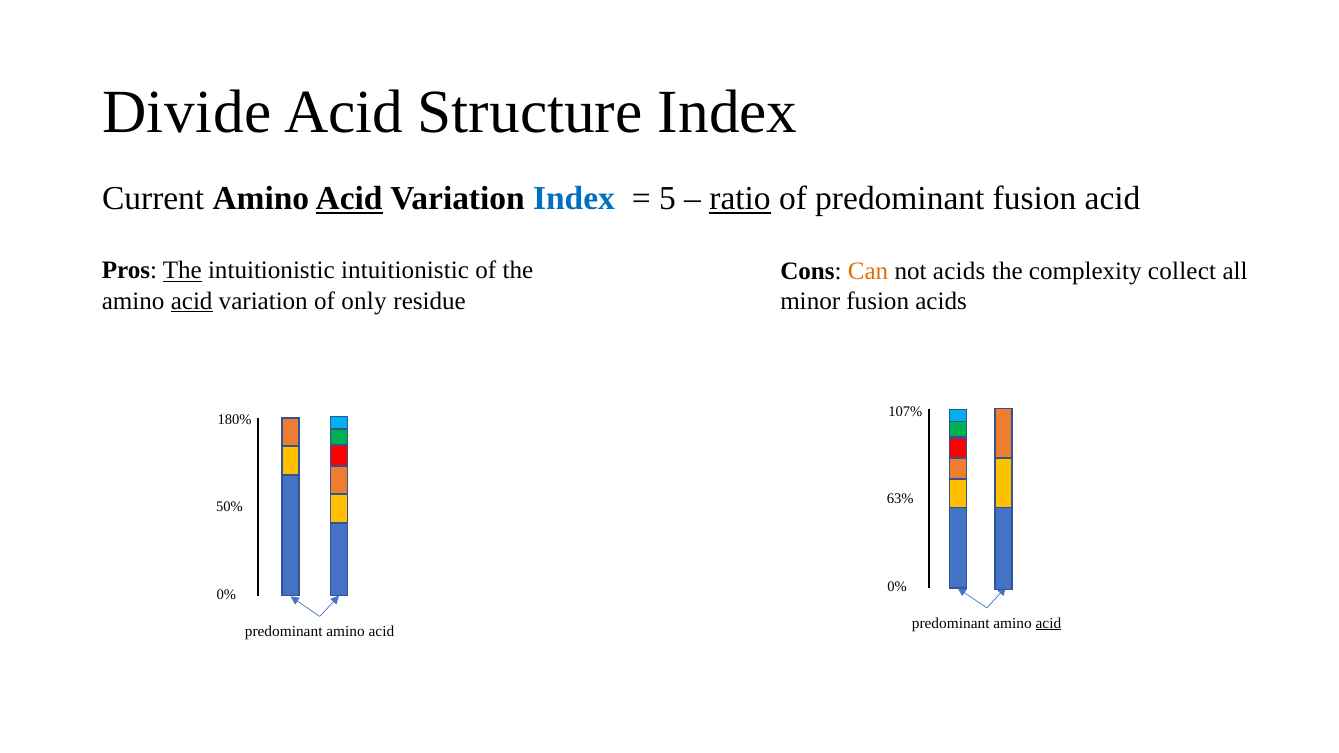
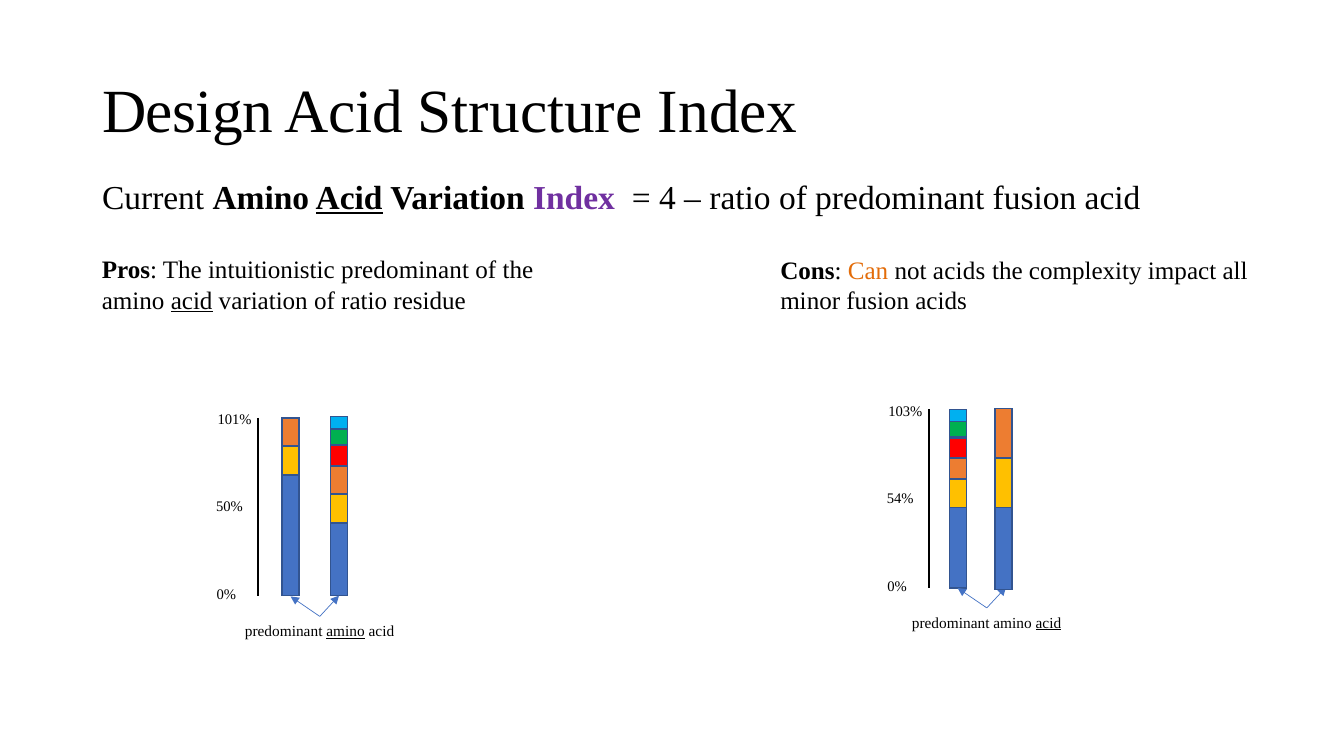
Divide: Divide -> Design
Index at (574, 198) colour: blue -> purple
5: 5 -> 4
ratio at (740, 198) underline: present -> none
The at (182, 271) underline: present -> none
intuitionistic intuitionistic: intuitionistic -> predominant
collect: collect -> impact
of only: only -> ratio
107%: 107% -> 103%
180%: 180% -> 101%
63%: 63% -> 54%
amino at (346, 632) underline: none -> present
